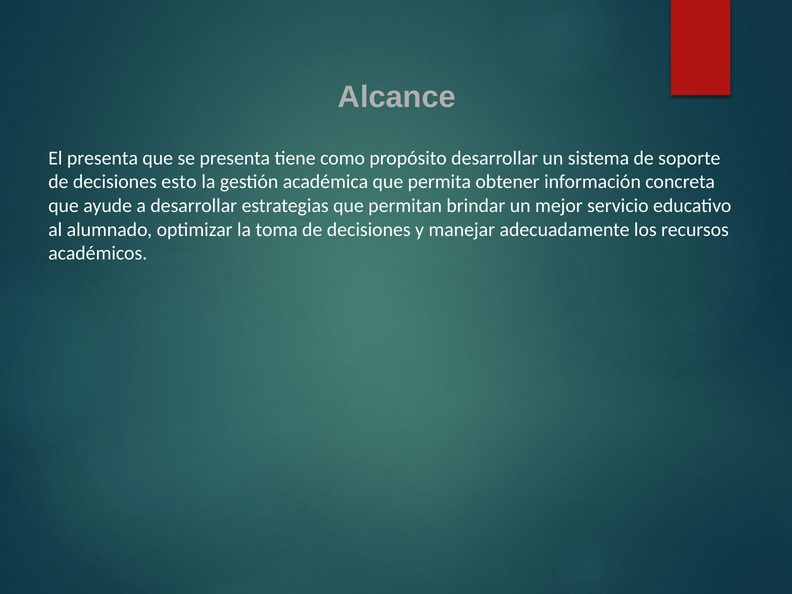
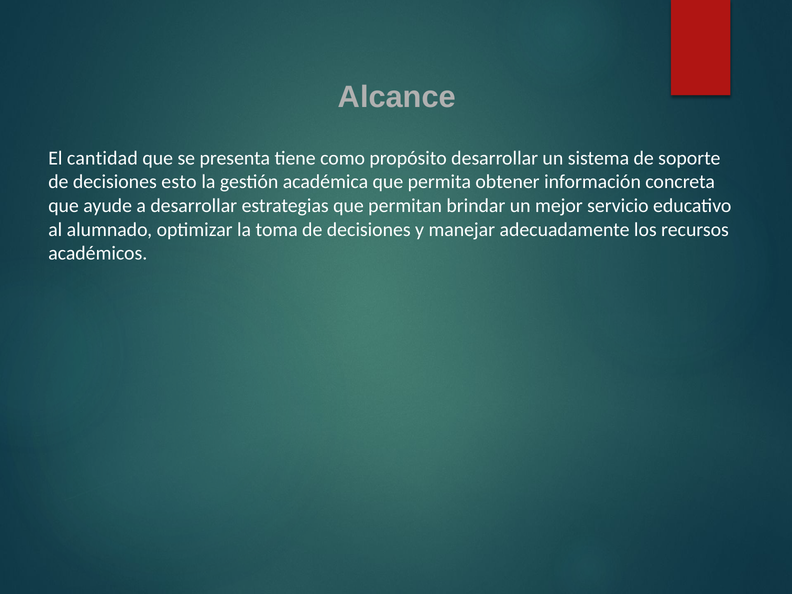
El presenta: presenta -> cantidad
